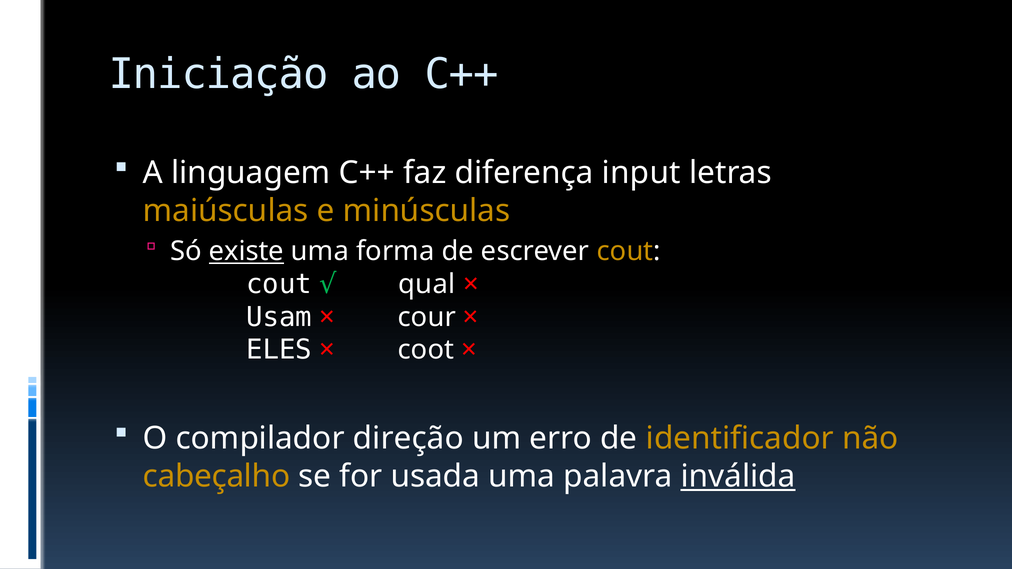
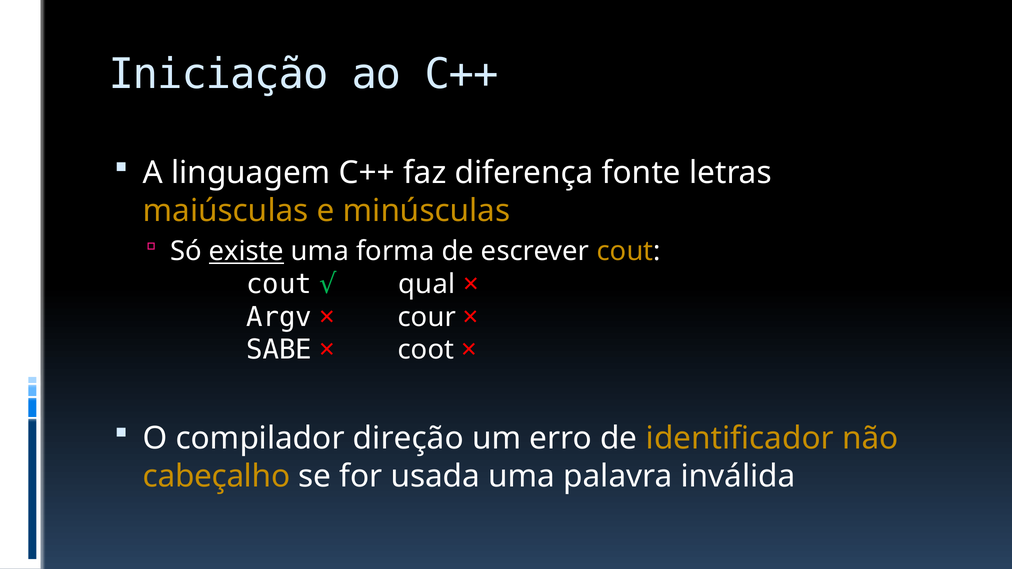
input: input -> fonte
Usam: Usam -> Argv
ELES: ELES -> SABE
inválida underline: present -> none
